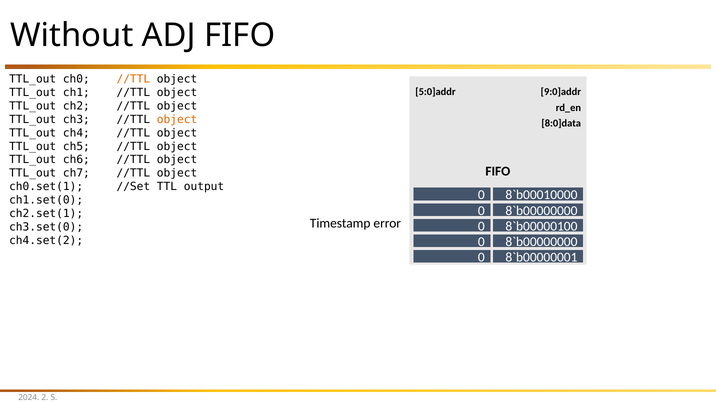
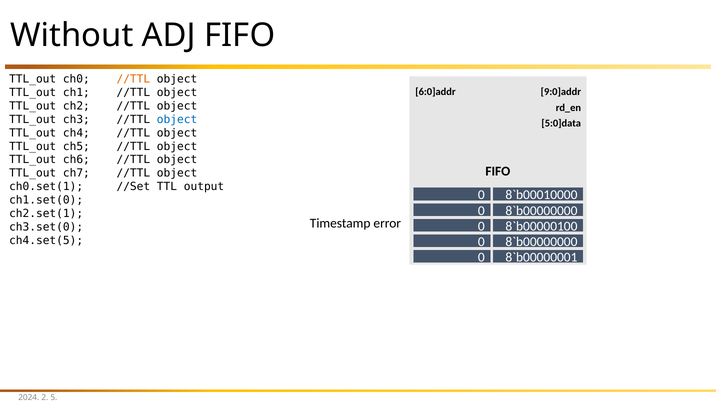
5:0]addr: 5:0]addr -> 6:0]addr
object at (177, 119) colour: orange -> blue
8:0]data: 8:0]data -> 5:0]data
ch4.set(2: ch4.set(2 -> ch4.set(5
